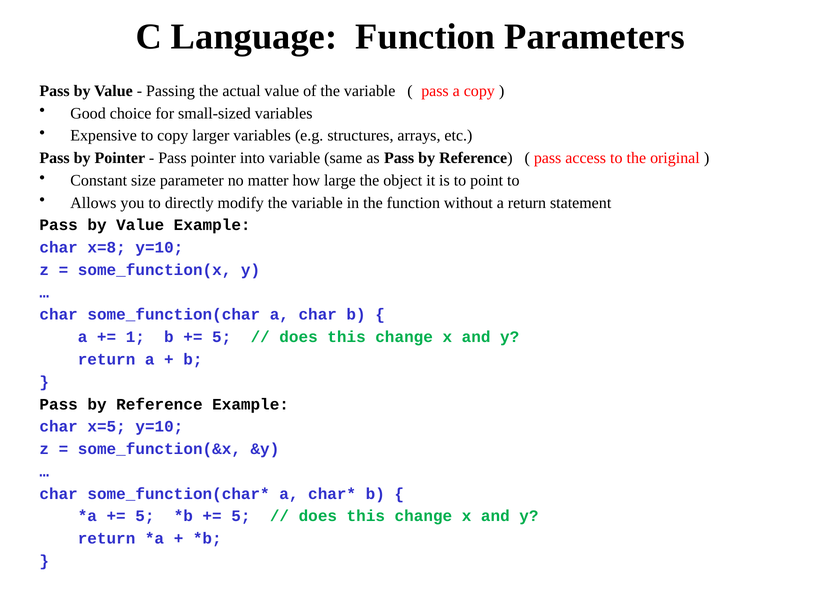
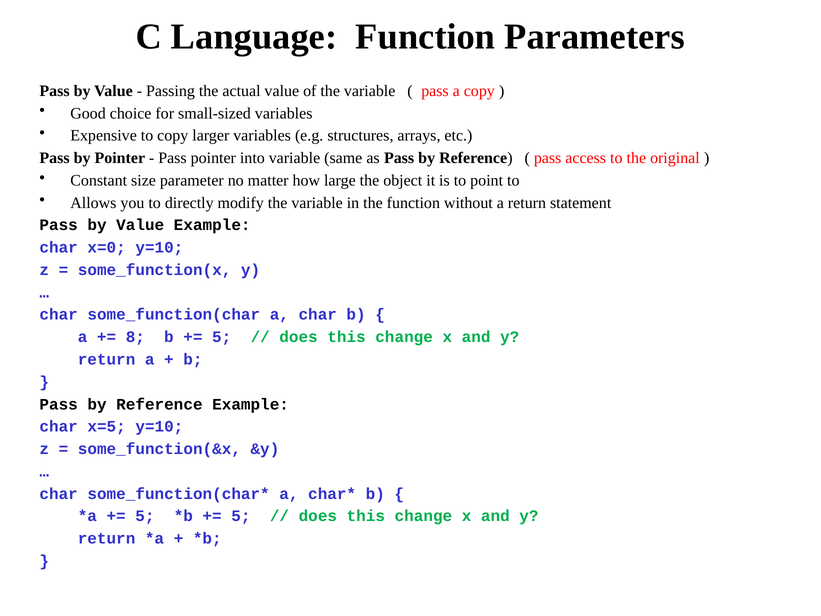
x=8: x=8 -> x=0
1: 1 -> 8
